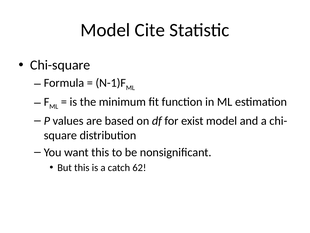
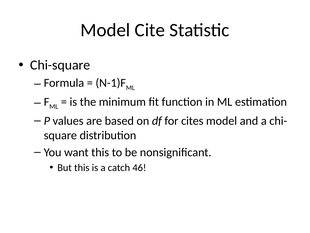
exist: exist -> cites
62: 62 -> 46
